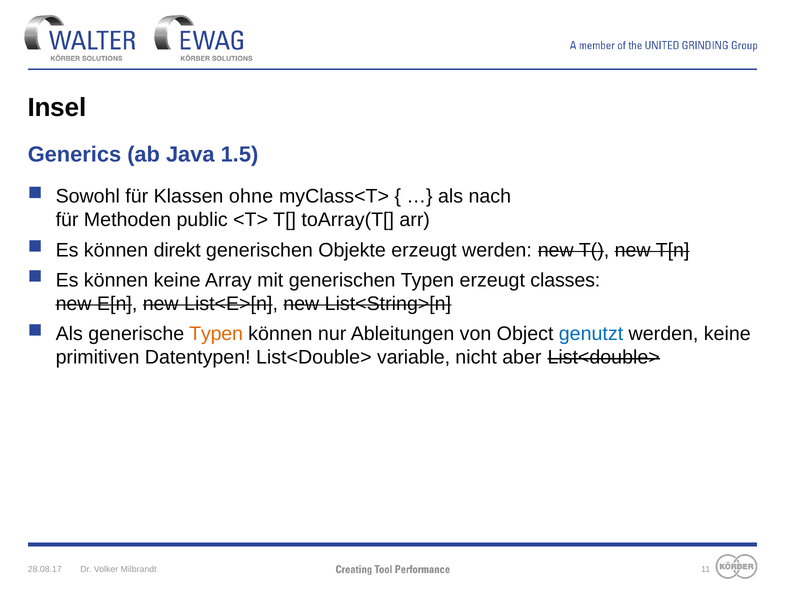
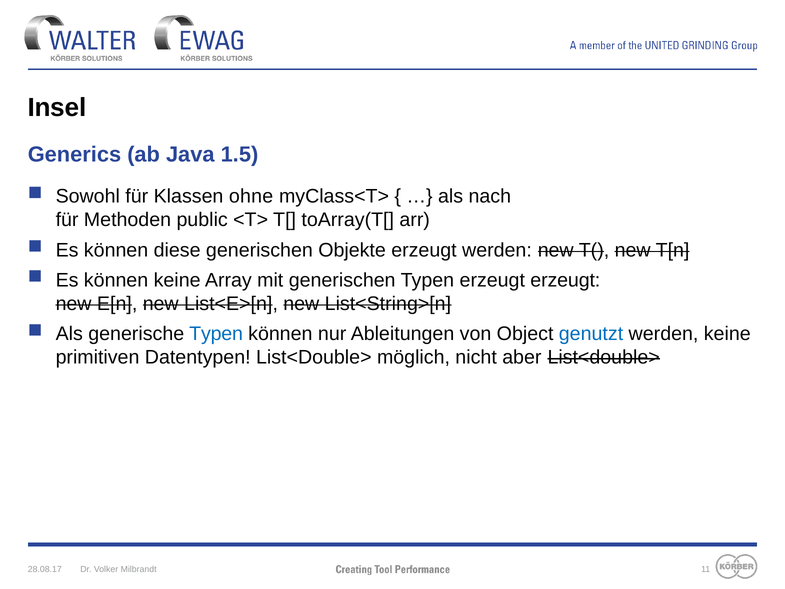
direkt: direkt -> diese
erzeugt classes: classes -> erzeugt
Typen at (216, 334) colour: orange -> blue
variable: variable -> möglich
